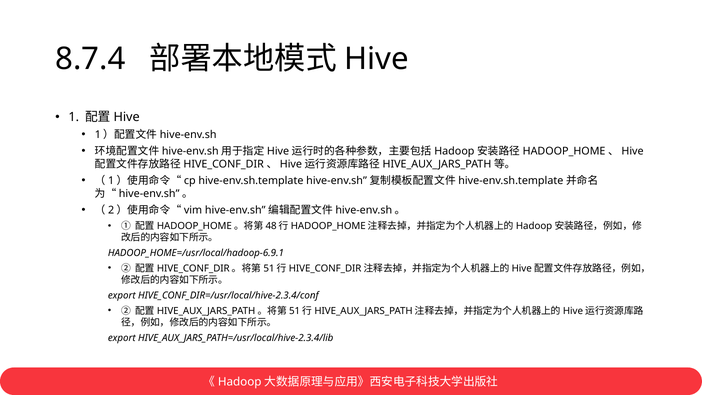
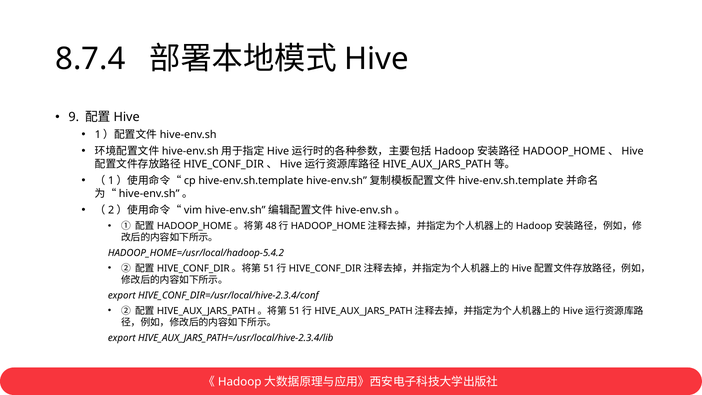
1: 1 -> 9
HADOOP_HOME=/usr/local/hadoop-6.9.1: HADOOP_HOME=/usr/local/hadoop-6.9.1 -> HADOOP_HOME=/usr/local/hadoop-5.4.2
